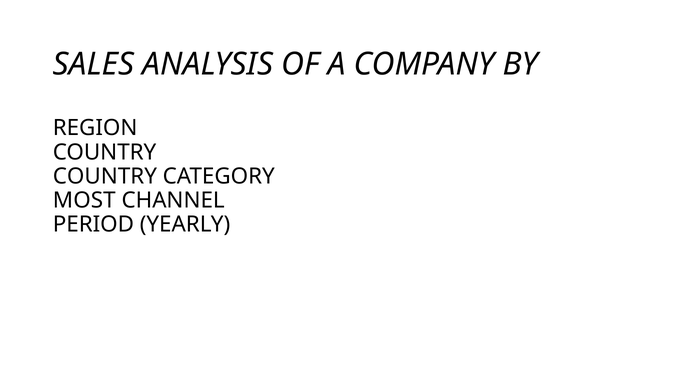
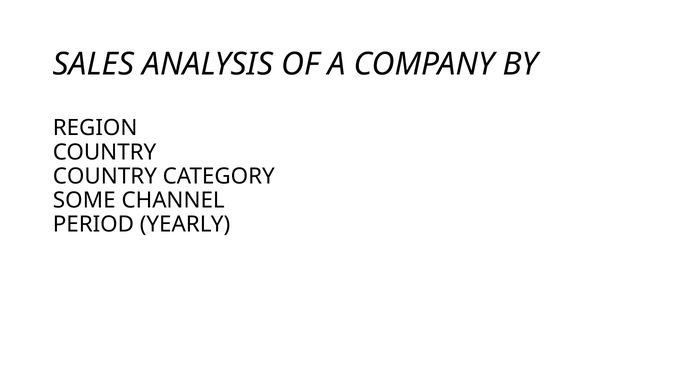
MOST: MOST -> SOME
